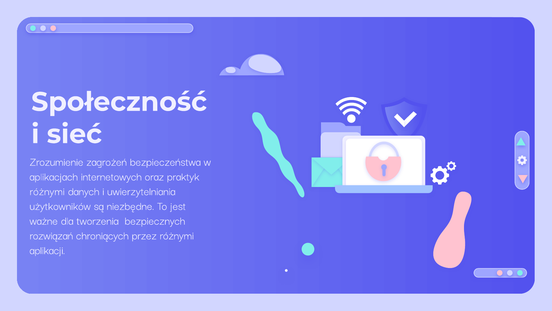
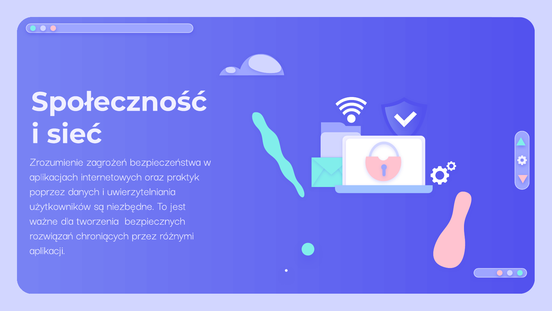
różnymi at (47, 191): różnymi -> poprzez
